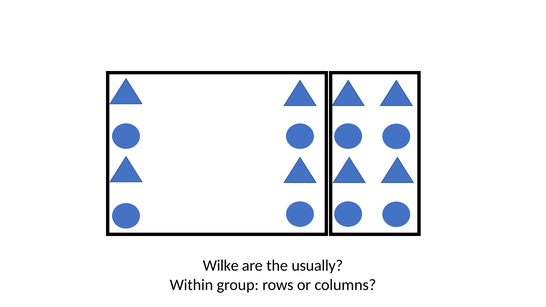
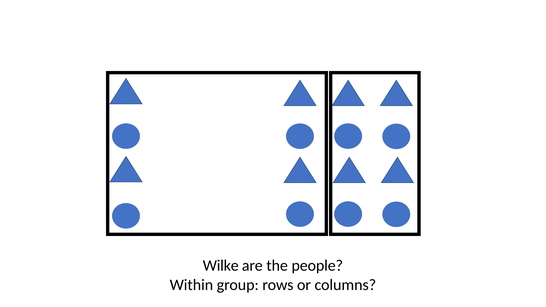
usually: usually -> people
